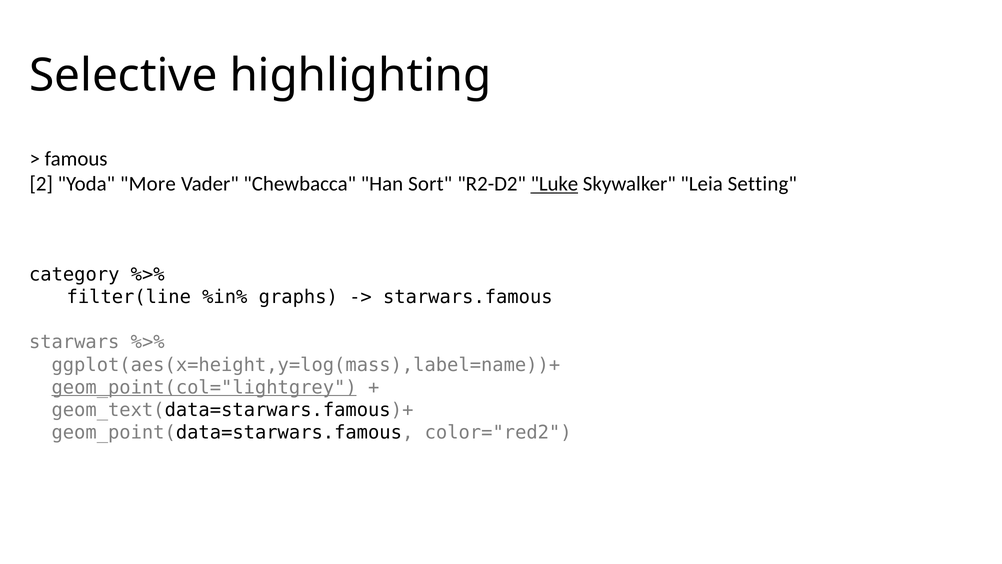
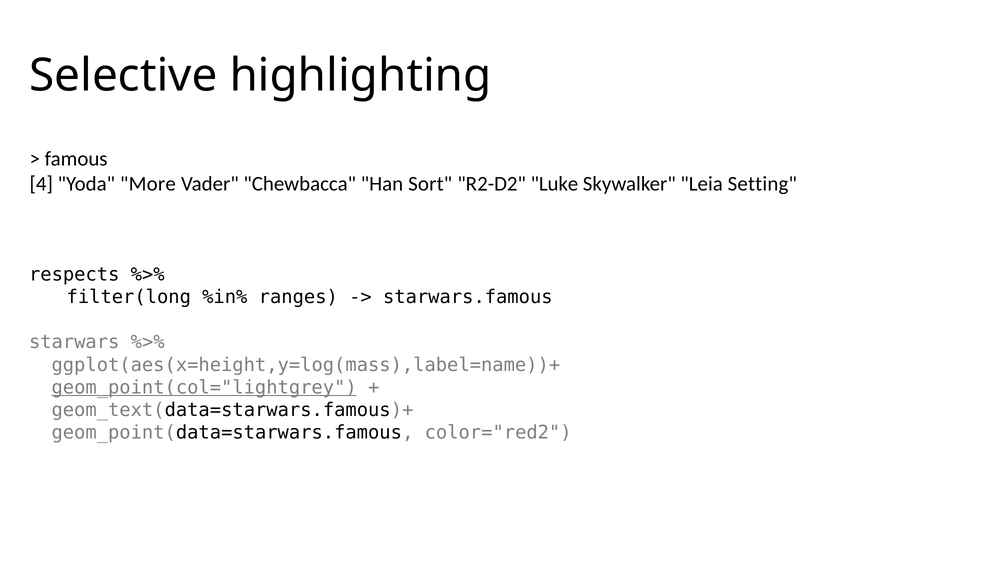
2: 2 -> 4
Luke underline: present -> none
category: category -> respects
filter(line: filter(line -> filter(long
graphs: graphs -> ranges
